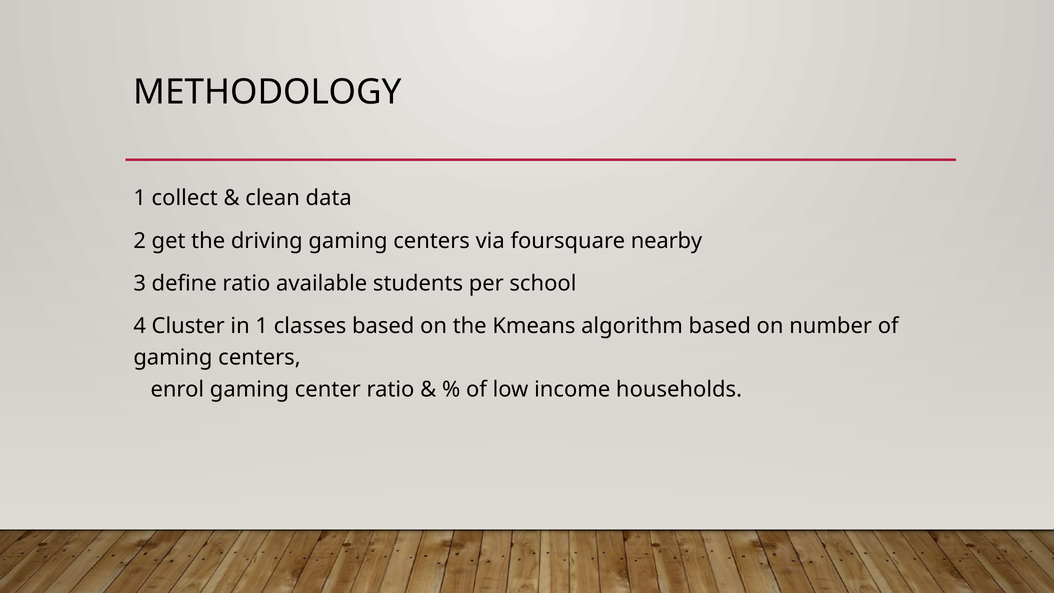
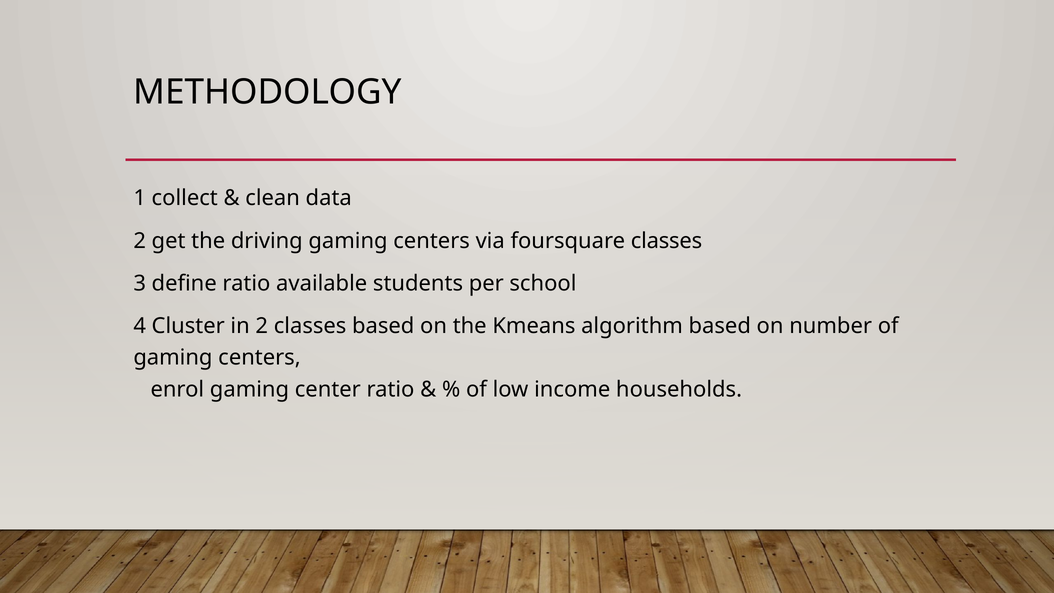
foursquare nearby: nearby -> classes
in 1: 1 -> 2
